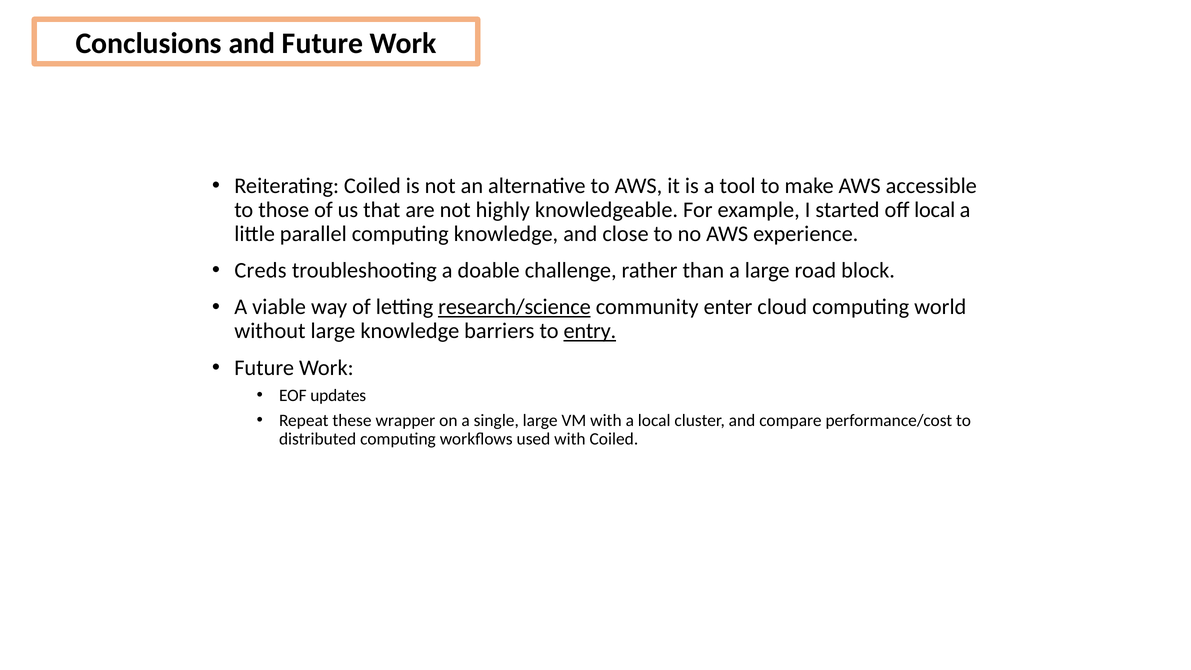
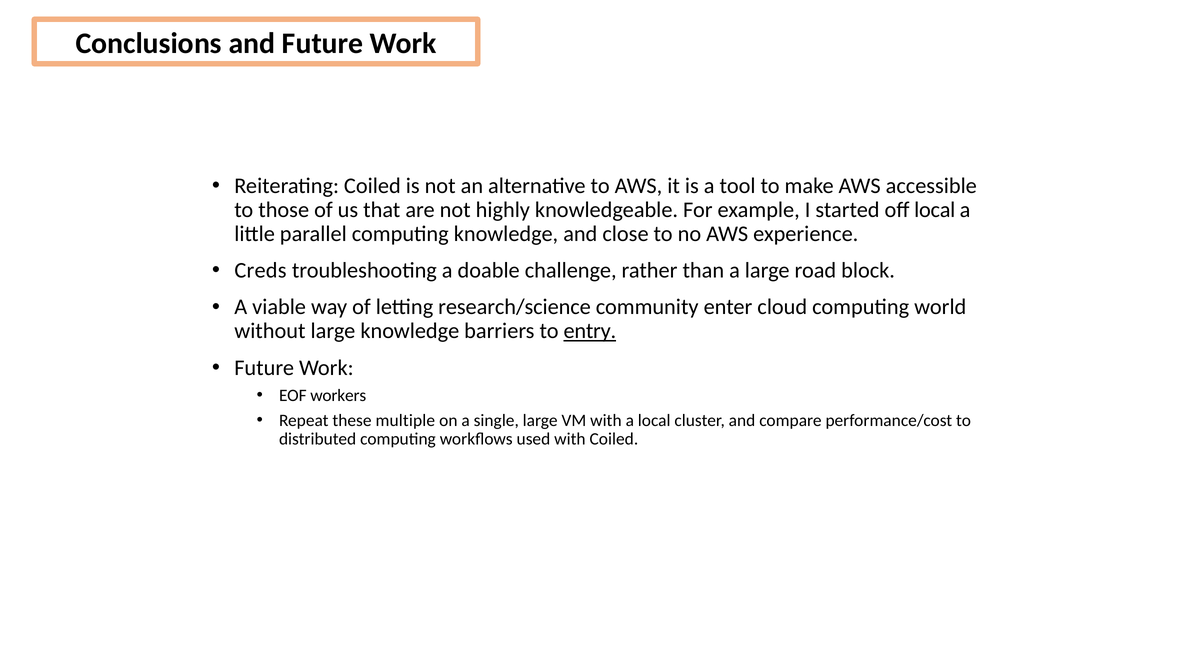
research/science underline: present -> none
updates: updates -> workers
wrapper: wrapper -> multiple
